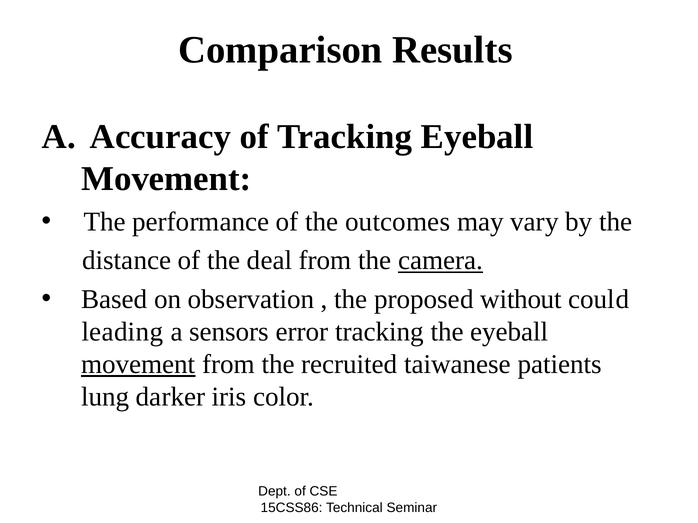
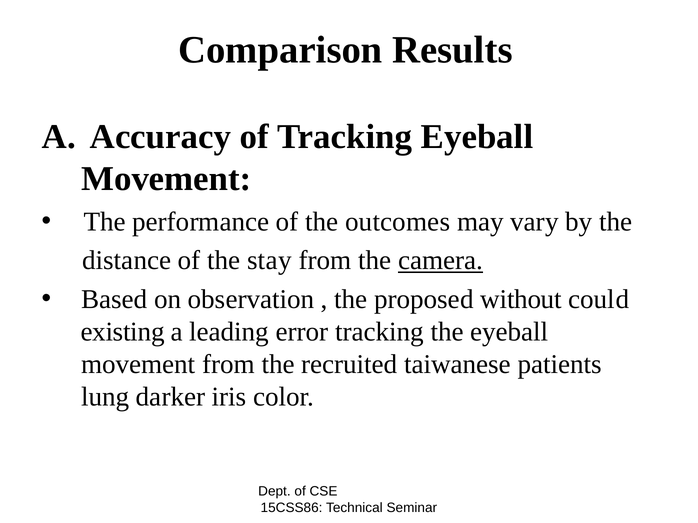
deal: deal -> stay
leading: leading -> existing
sensors: sensors -> leading
movement at (138, 365) underline: present -> none
